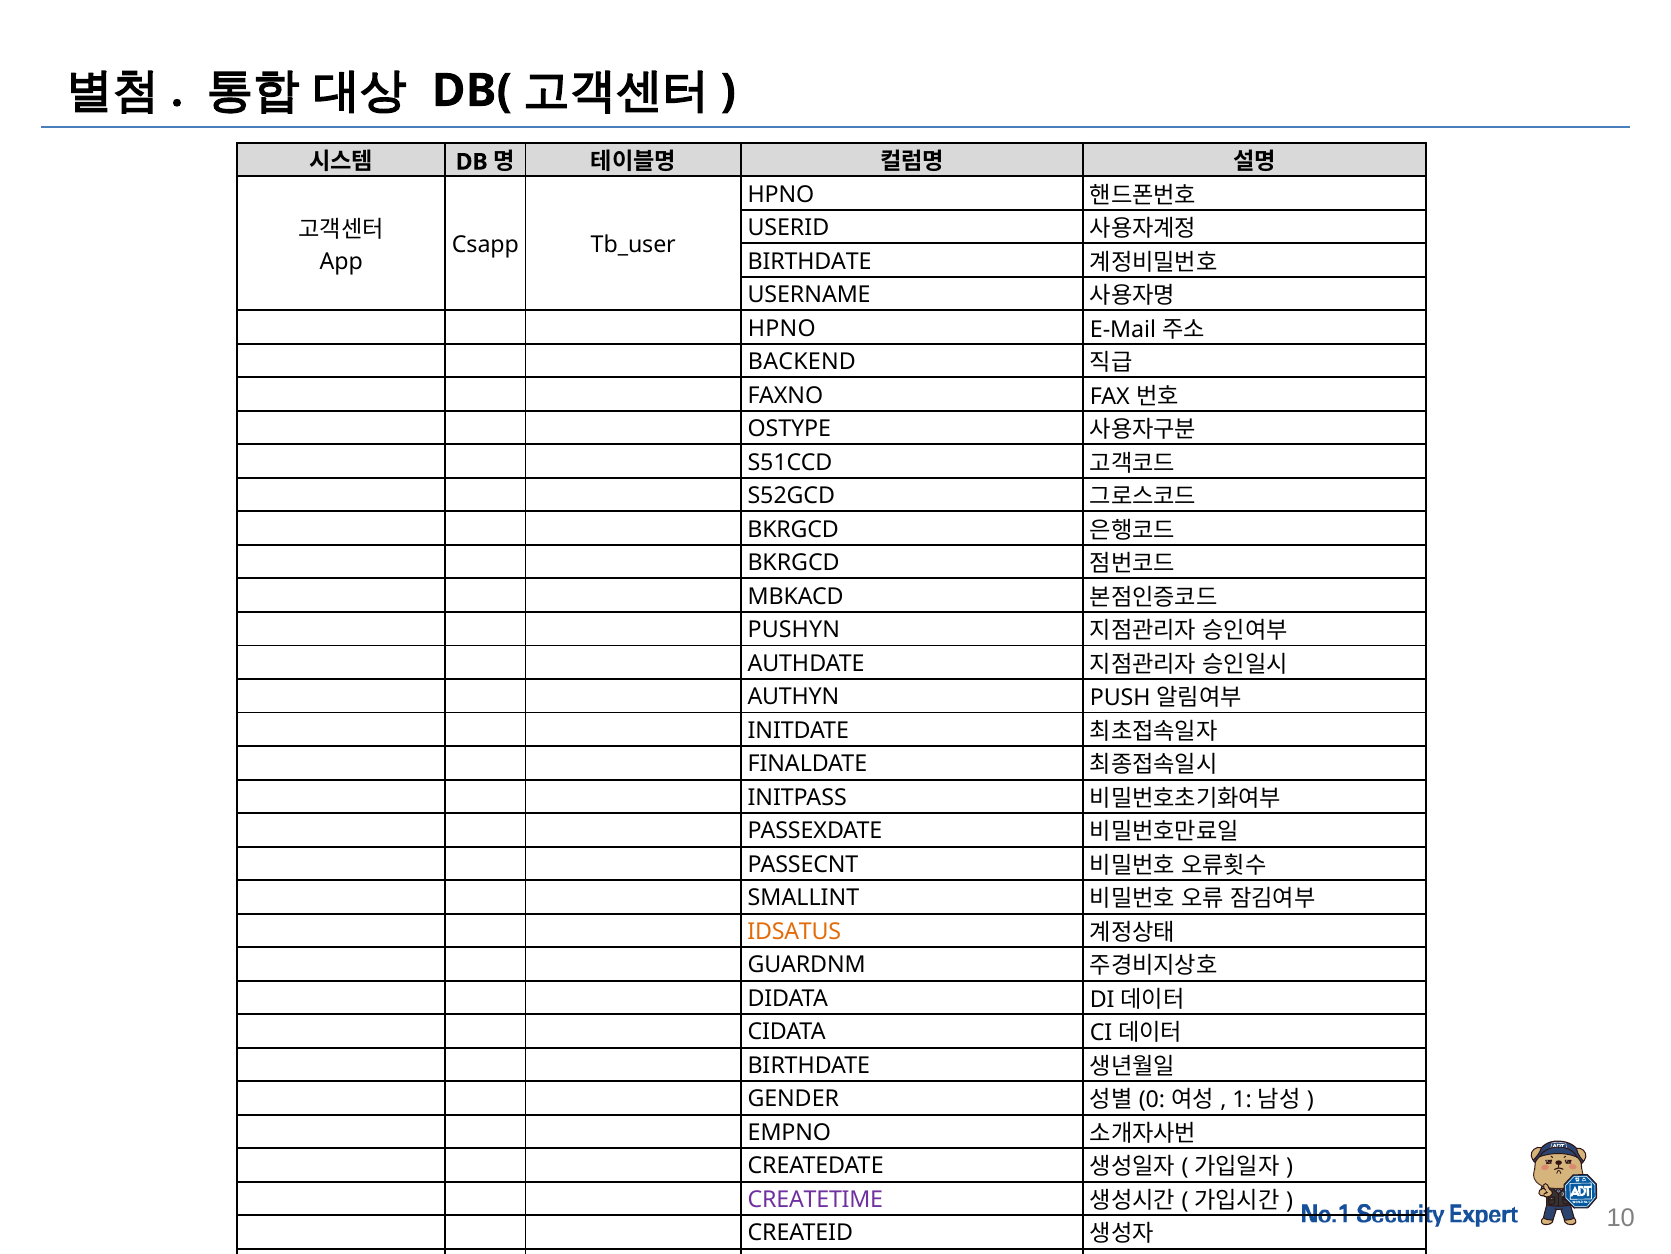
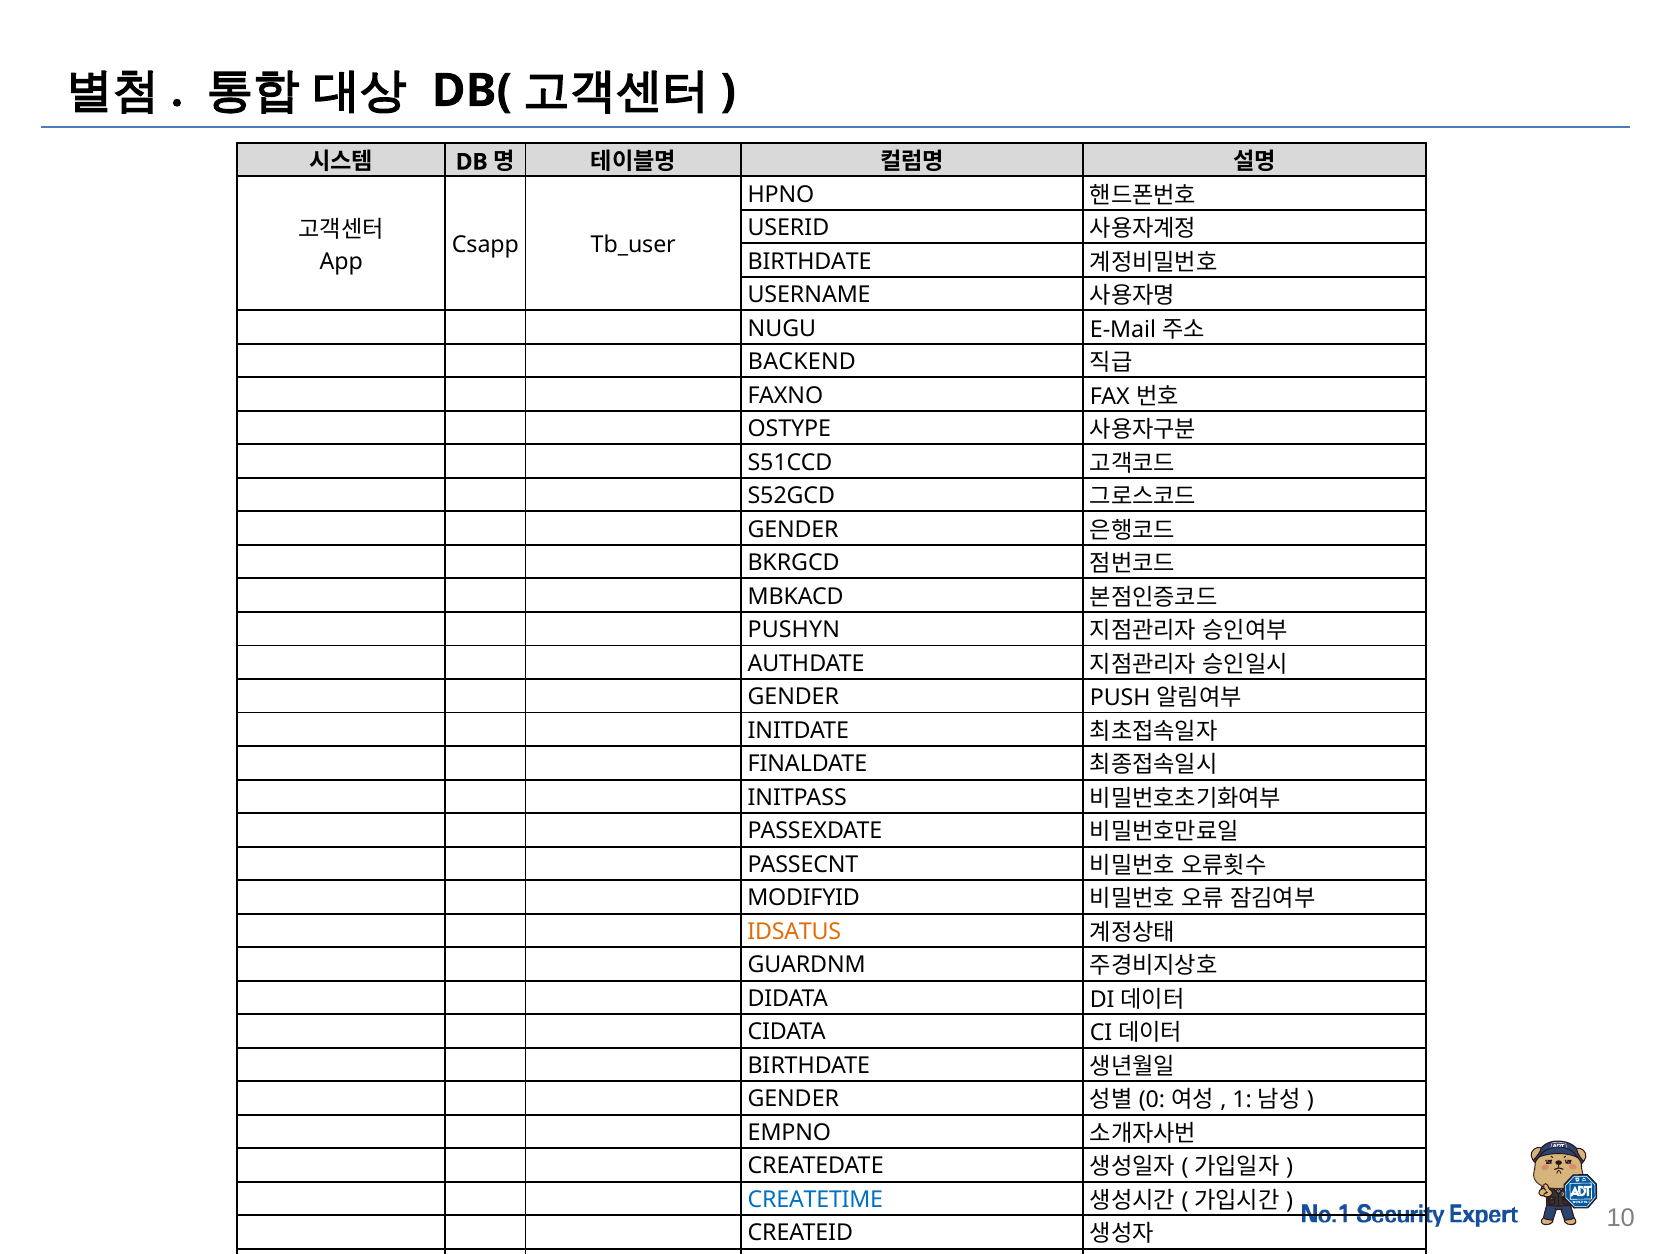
HPNO at (782, 328): HPNO -> NUGU
BKRGCD at (793, 529): BKRGCD -> GENDER
AUTHYN at (793, 697): AUTHYN -> GENDER
SMALLINT at (803, 898): SMALLINT -> MODIFYID
CREATETIME colour: purple -> blue
